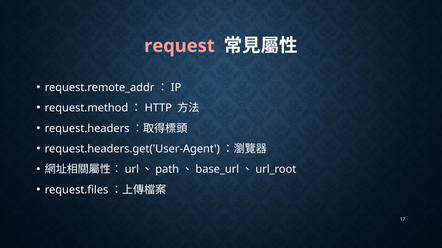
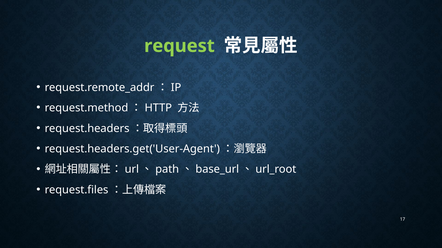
request colour: pink -> light green
